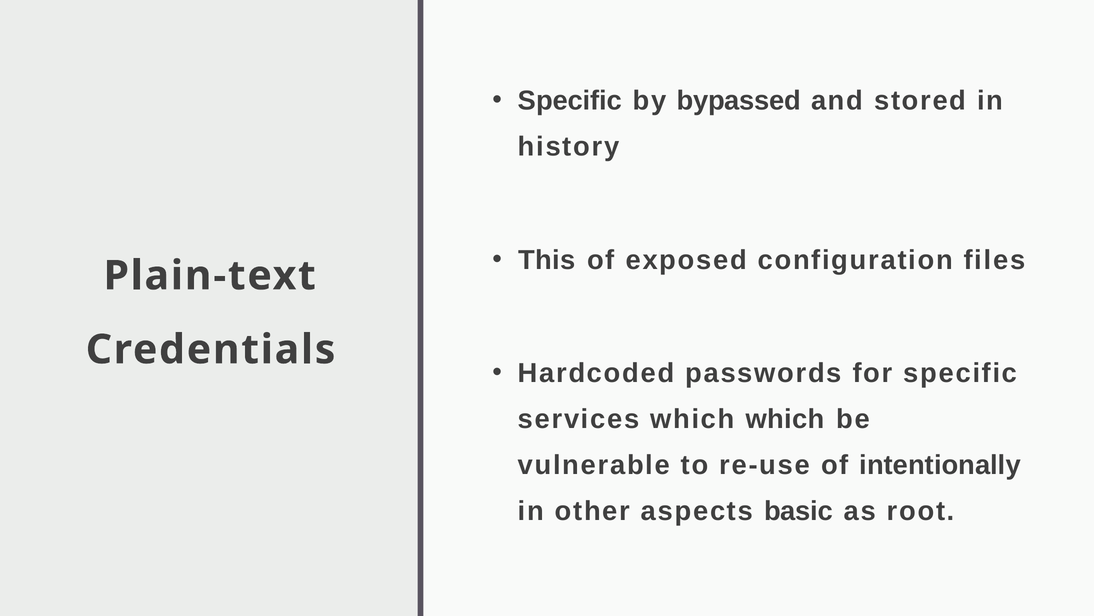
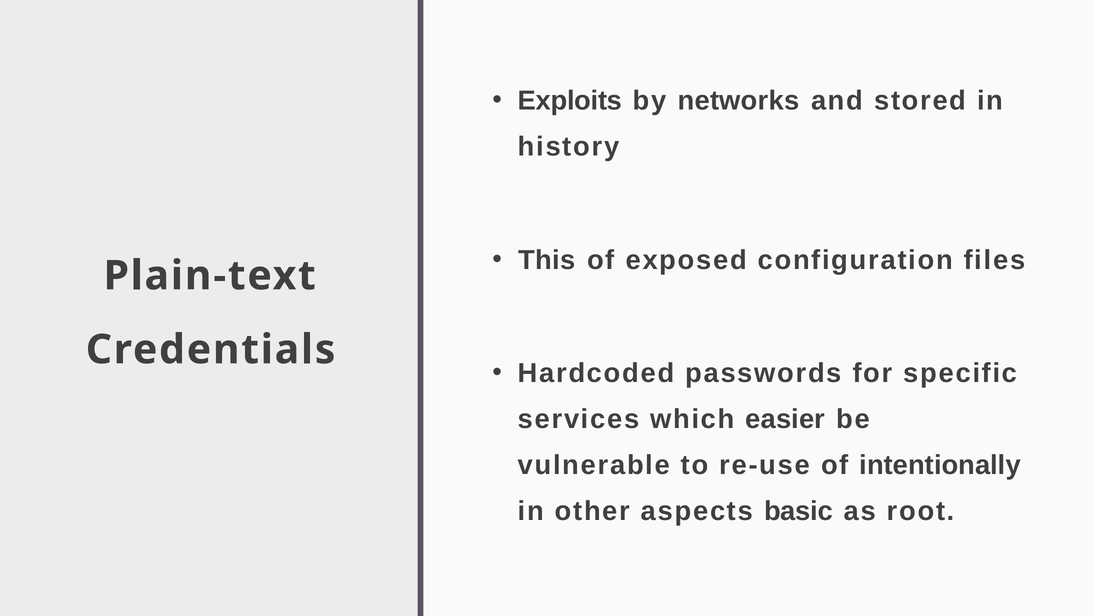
Specific at (570, 101): Specific -> Exploits
bypassed: bypassed -> networks
which which: which -> easier
